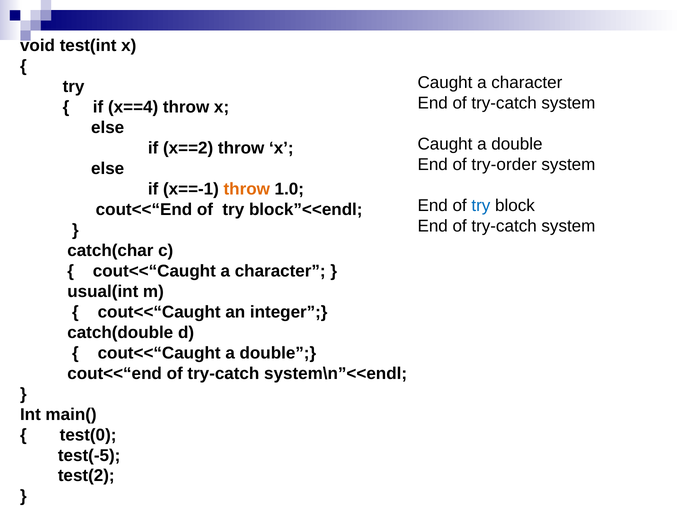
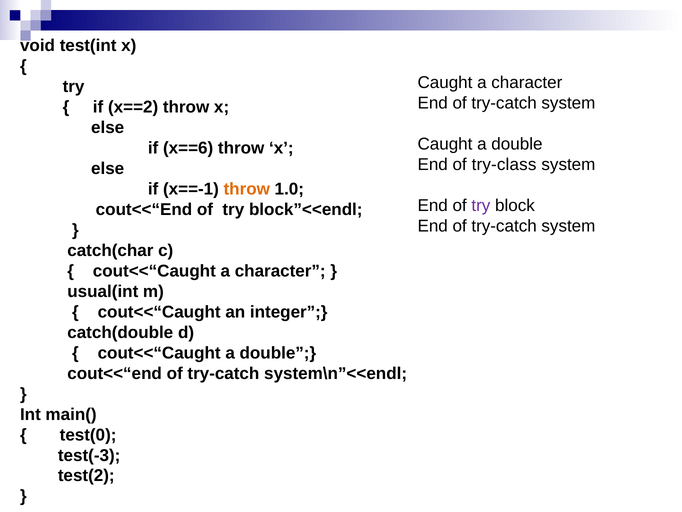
x==4: x==4 -> x==2
x==2: x==2 -> x==6
try-order: try-order -> try-class
try at (481, 205) colour: blue -> purple
test(-5: test(-5 -> test(-3
